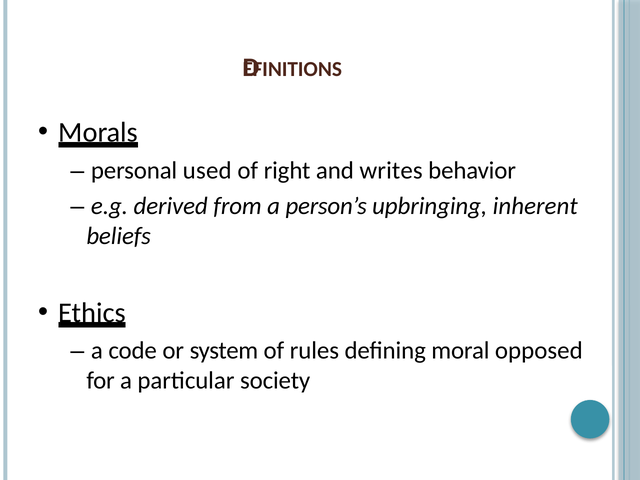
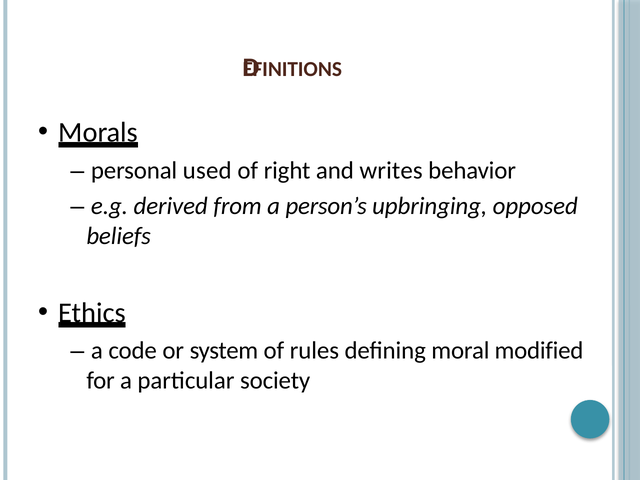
inherent: inherent -> opposed
opposed: opposed -> modified
